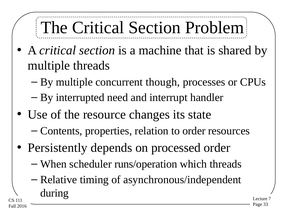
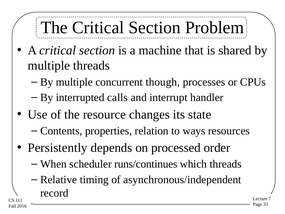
need: need -> calls
to order: order -> ways
runs/operation: runs/operation -> runs/continues
during: during -> record
